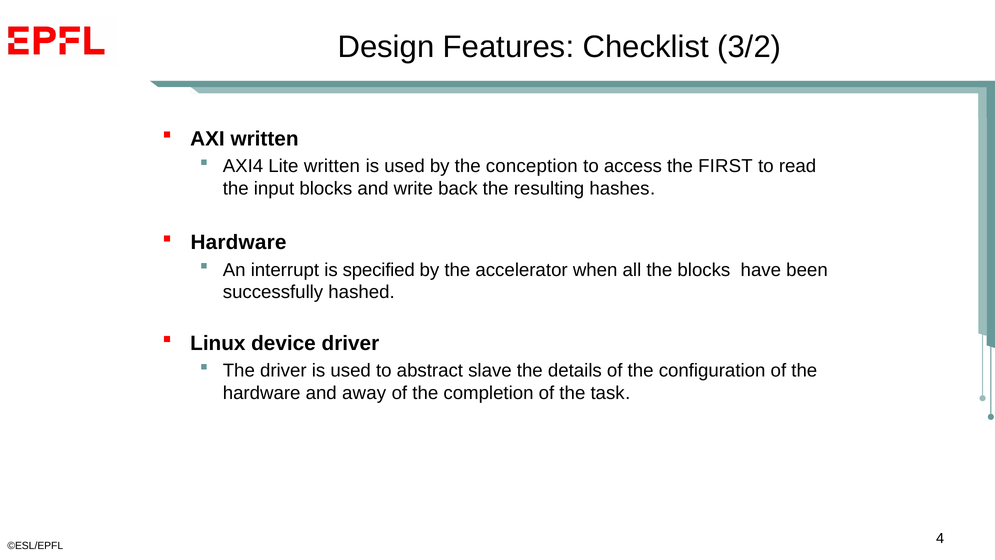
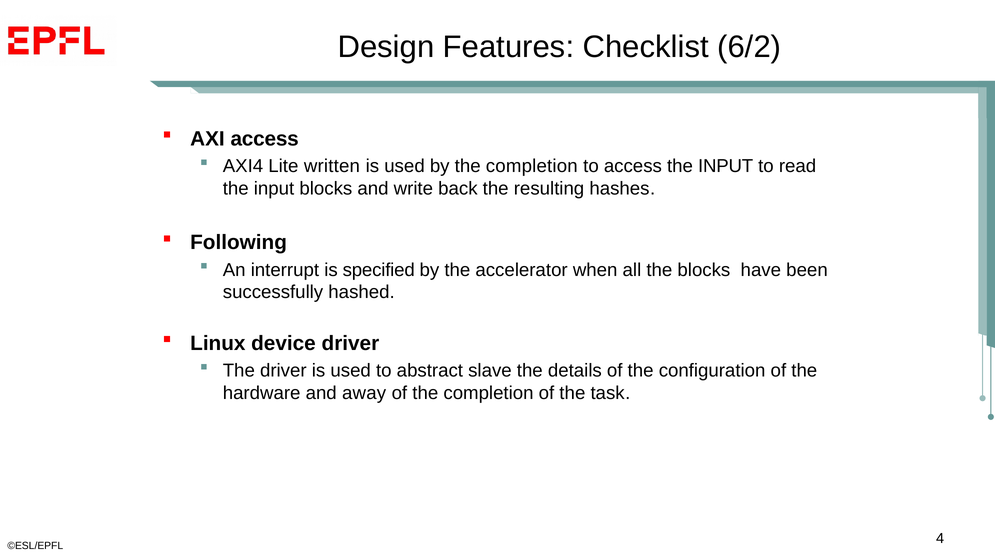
3/2: 3/2 -> 6/2
AXI written: written -> access
by the conception: conception -> completion
access the FIRST: FIRST -> INPUT
Hardware at (238, 242): Hardware -> Following
